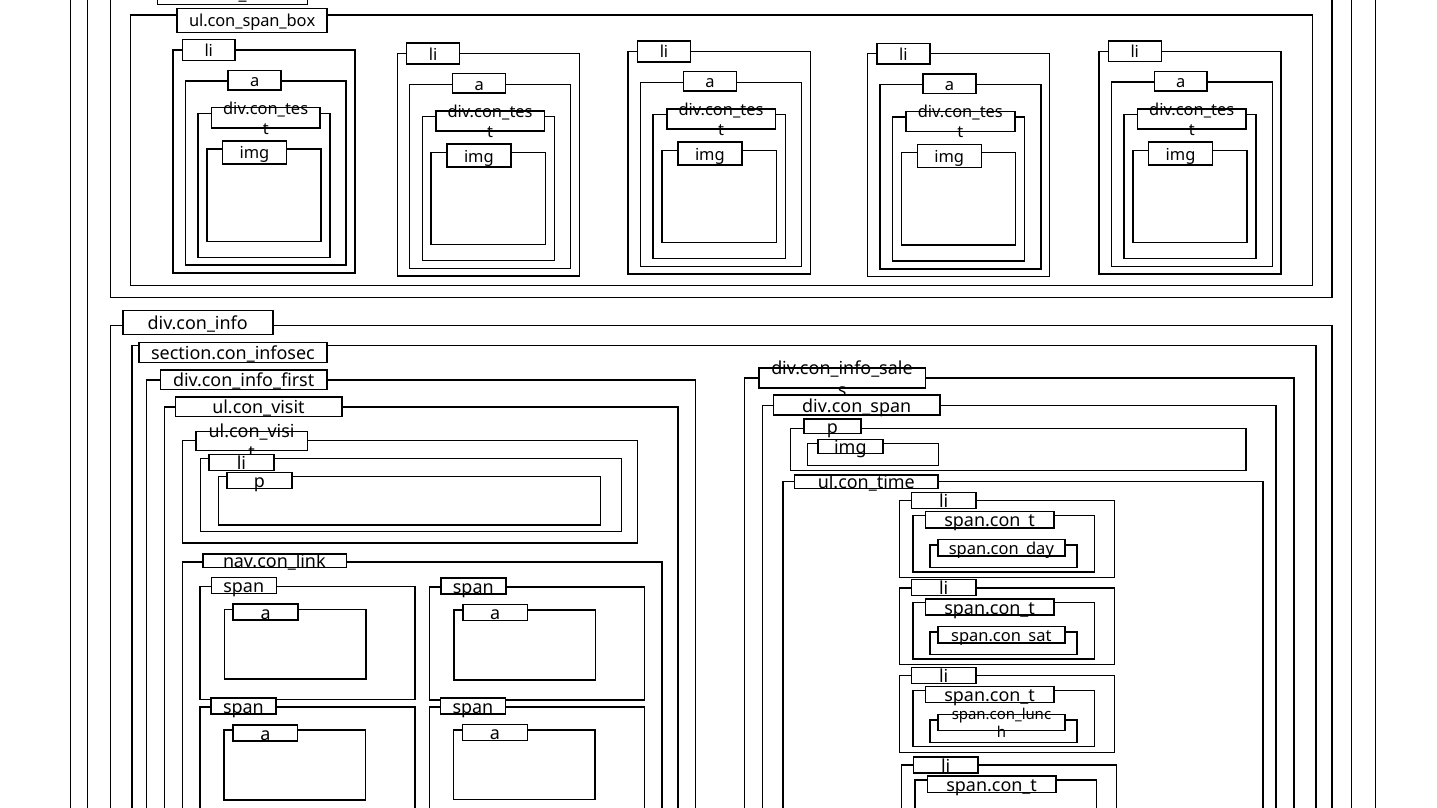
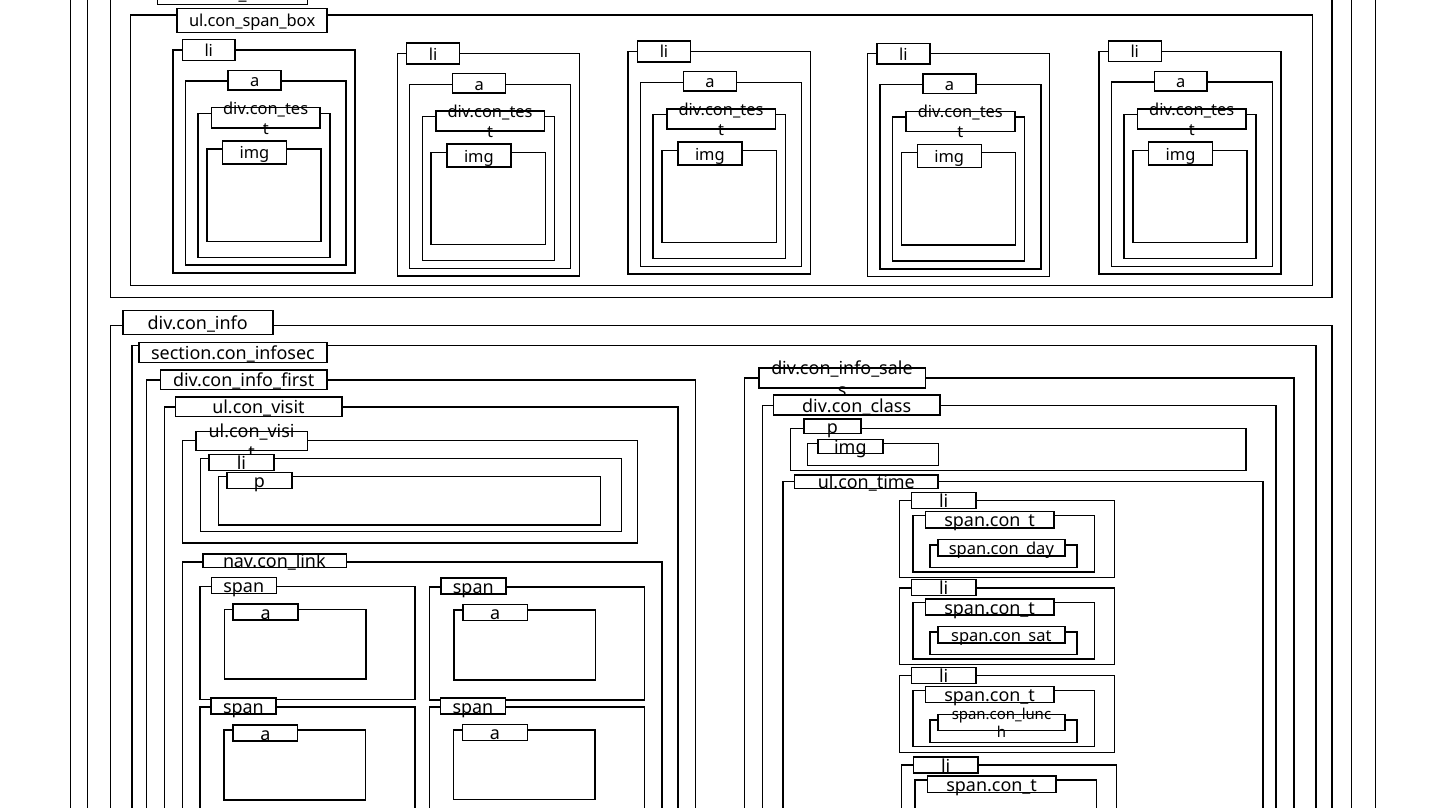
div.con_span: div.con_span -> div.con_class
